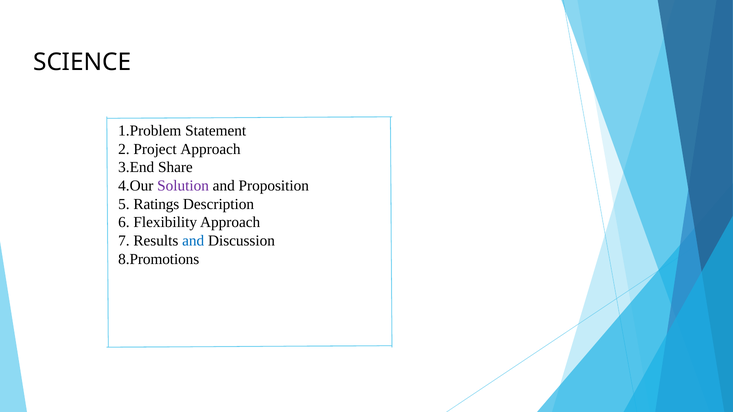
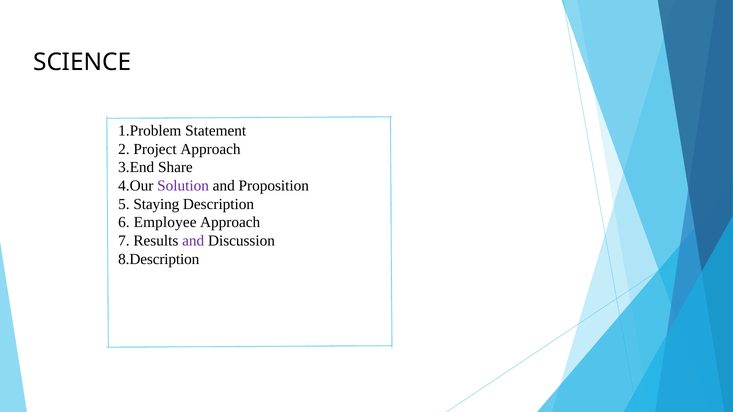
Ratings: Ratings -> Staying
Flexibility: Flexibility -> Employee
and at (193, 241) colour: blue -> purple
8.Promotions: 8.Promotions -> 8.Description
